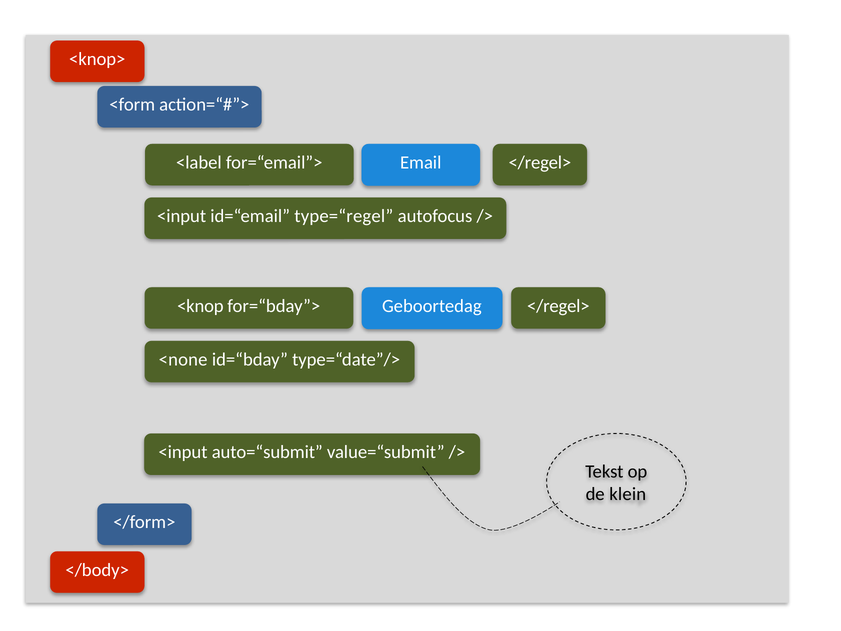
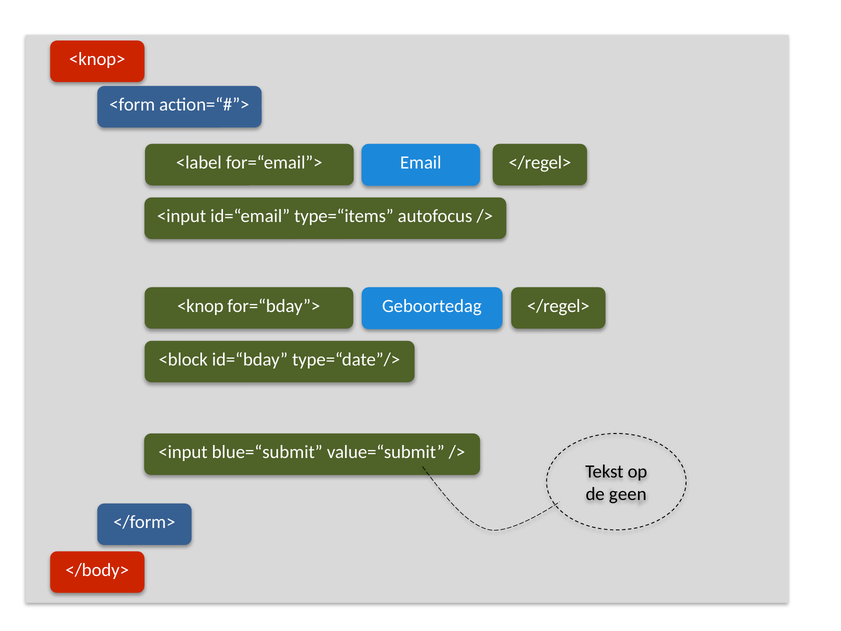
type=“regel: type=“regel -> type=“items
<none: <none -> <block
auto=“submit: auto=“submit -> blue=“submit
klein: klein -> geen
